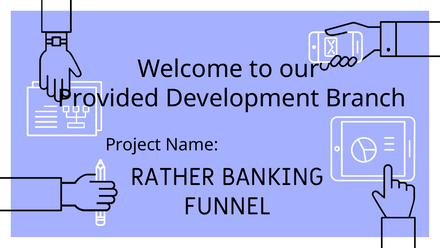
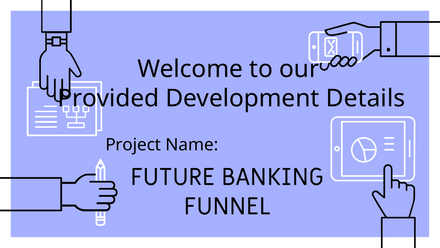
Branch: Branch -> Details
RATHER: RATHER -> FUTURE
